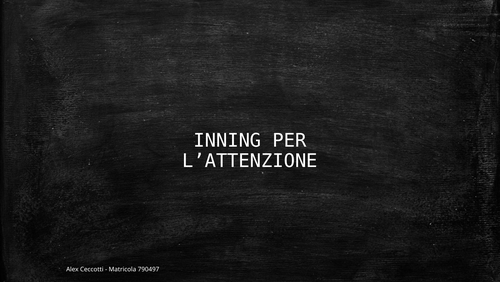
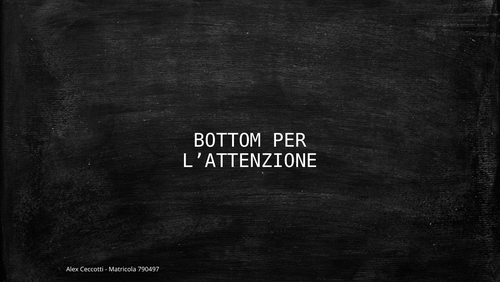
INNING: INNING -> BOTTOM
